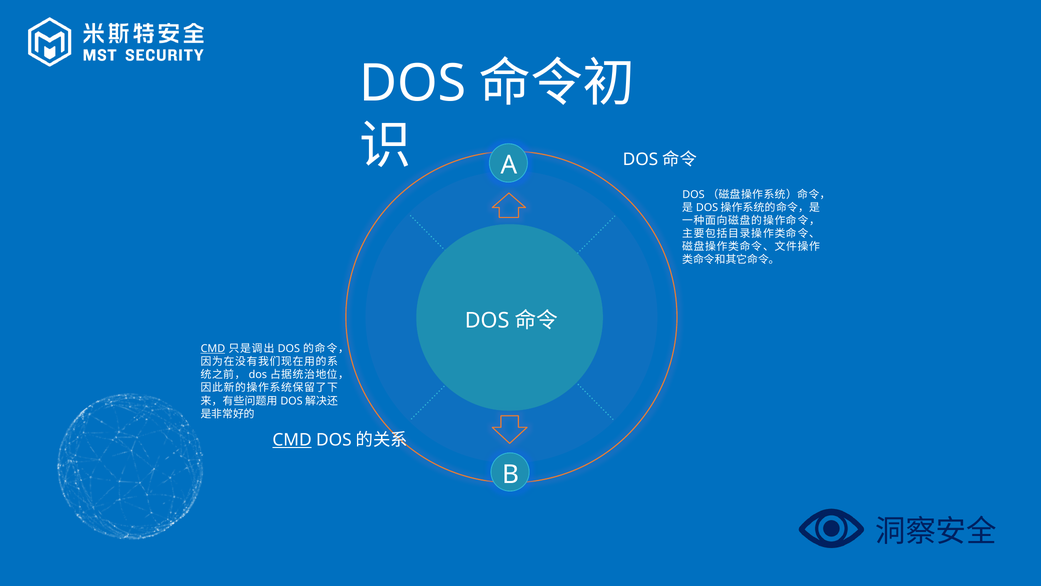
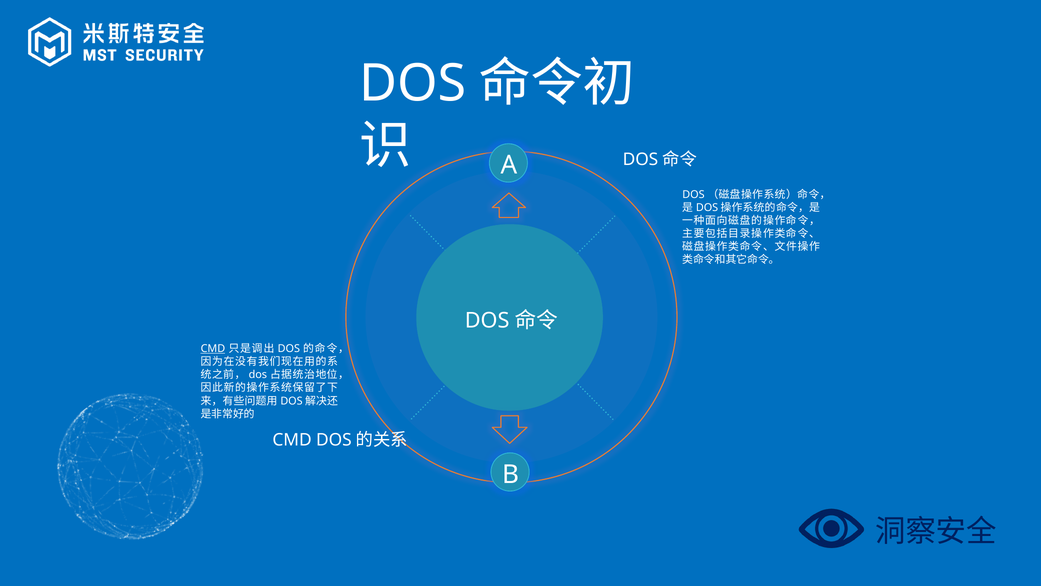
CMD at (292, 440) underline: present -> none
